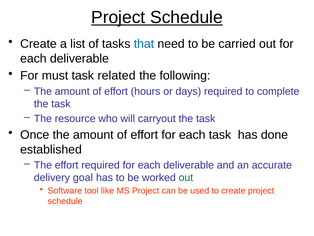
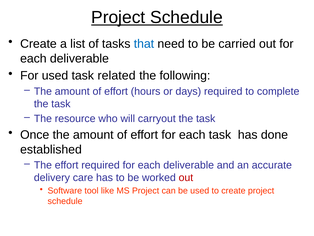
For must: must -> used
goal: goal -> care
out at (186, 177) colour: green -> red
